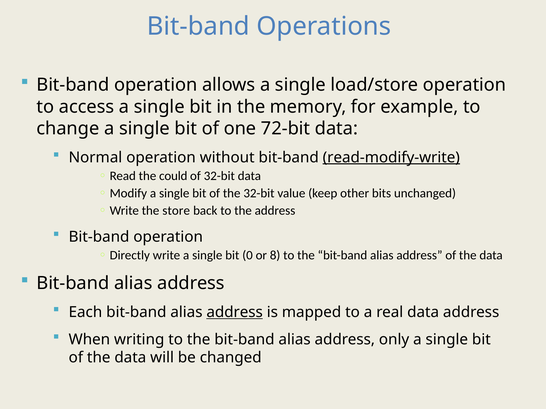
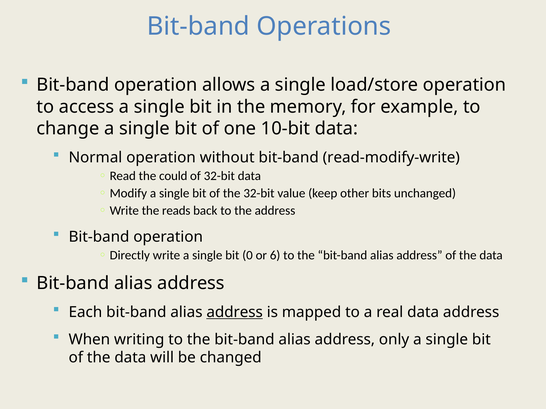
72-bit: 72-bit -> 10-bit
read-modify-write underline: present -> none
store: store -> reads
8: 8 -> 6
